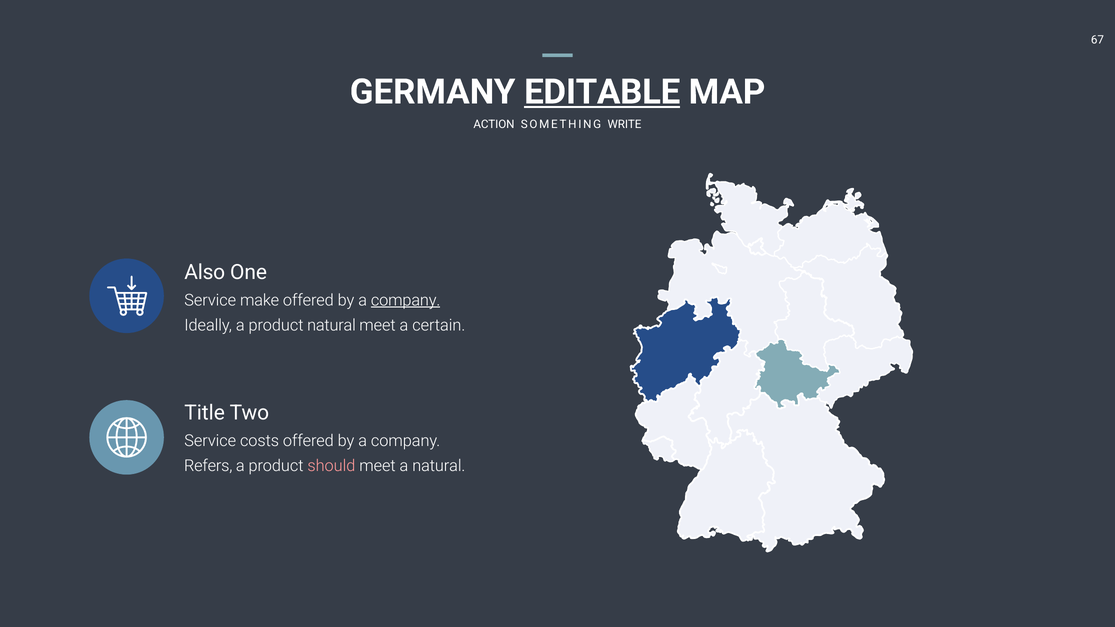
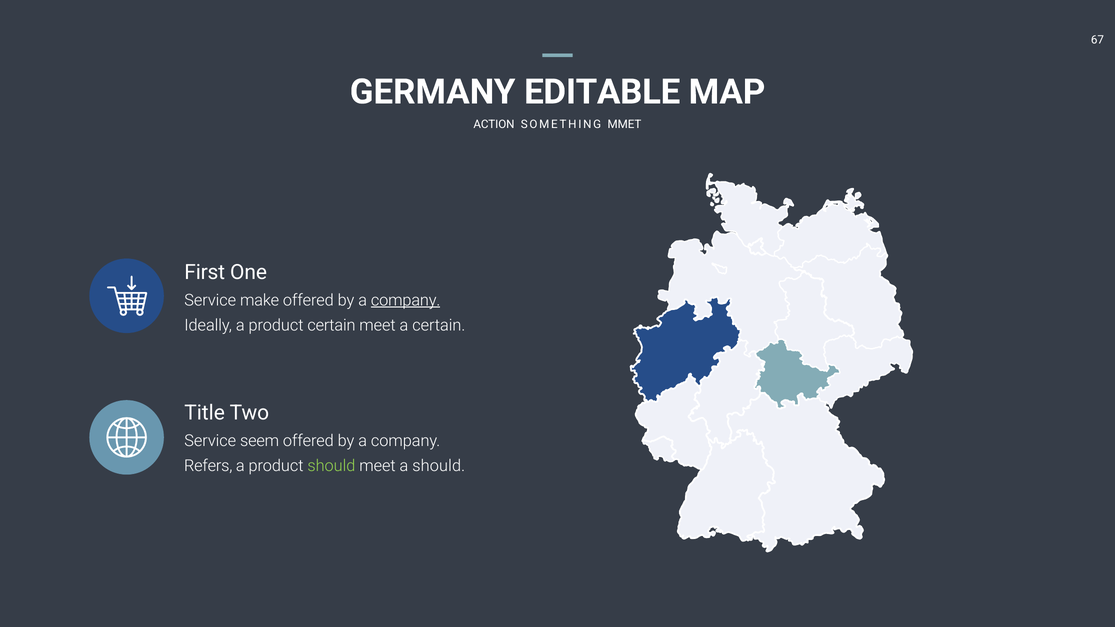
EDITABLE underline: present -> none
WRITE: WRITE -> MMET
Also: Also -> First
product natural: natural -> certain
costs: costs -> seem
should at (331, 466) colour: pink -> light green
a natural: natural -> should
